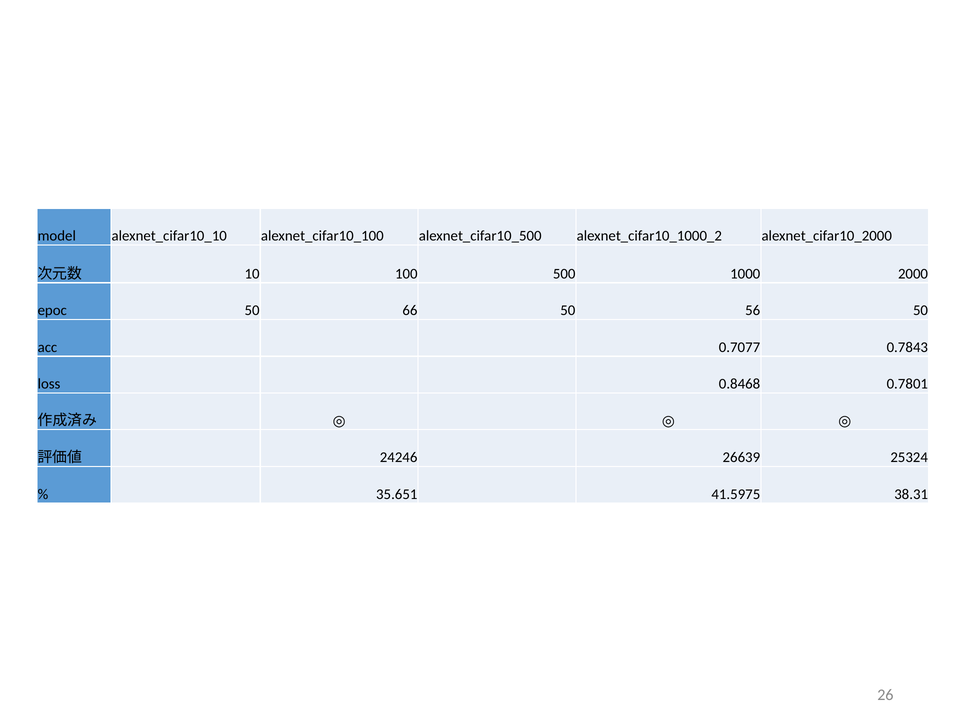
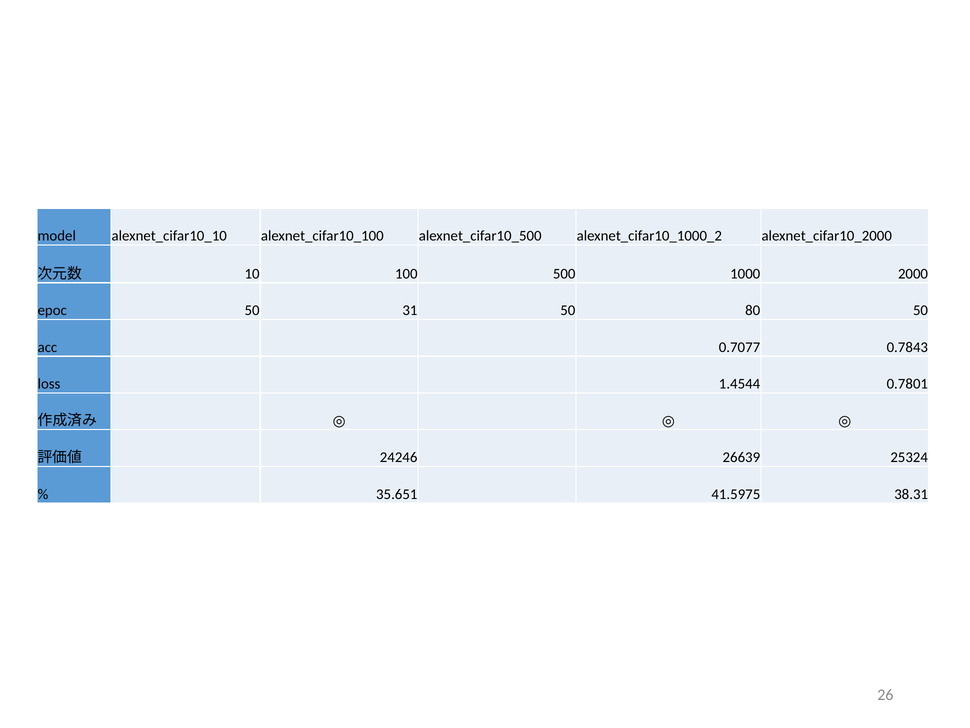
66: 66 -> 31
56: 56 -> 80
0.8468: 0.8468 -> 1.4544
